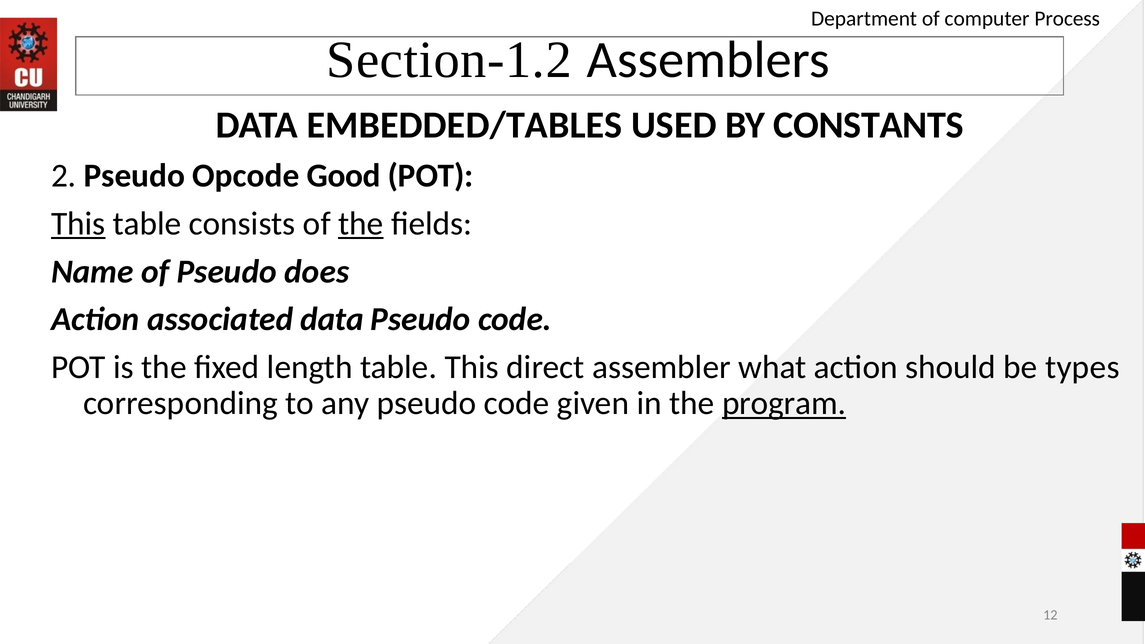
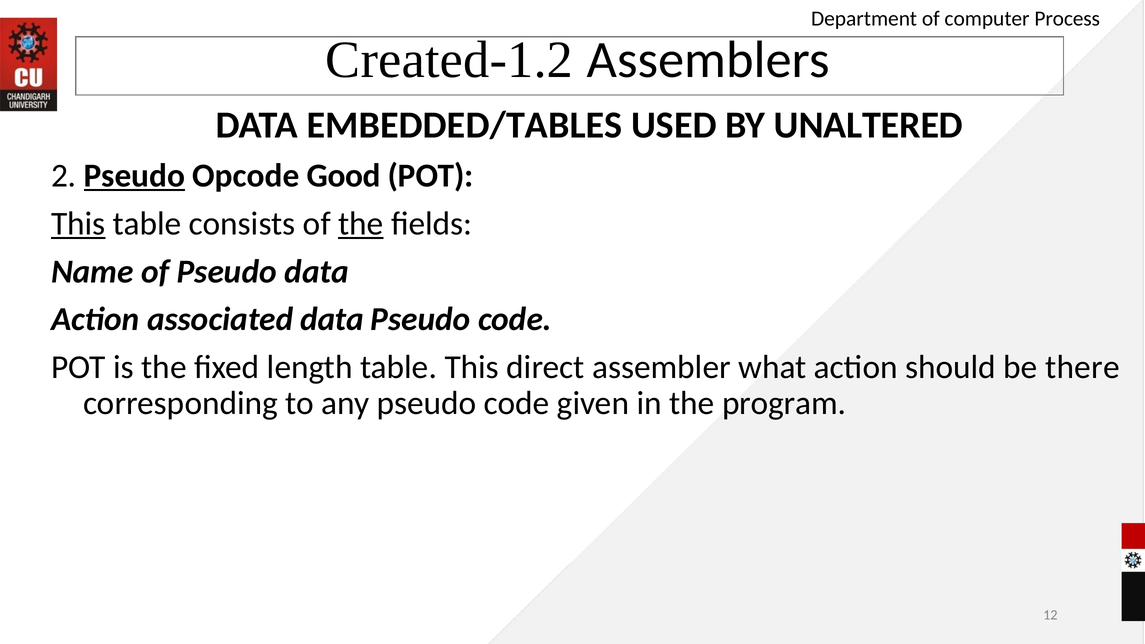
Section-1.2: Section-1.2 -> Created-1.2
CONSTANTS: CONSTANTS -> UNALTERED
Pseudo at (134, 176) underline: none -> present
Pseudo does: does -> data
types: types -> there
program underline: present -> none
